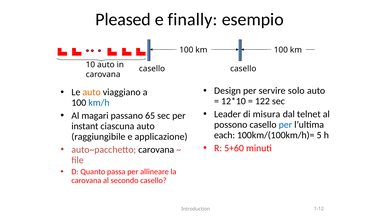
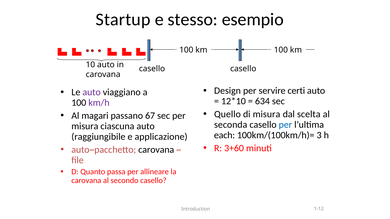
Pleased: Pleased -> Startup
finally: finally -> stesso
solo: solo -> certi
auto at (92, 92) colour: orange -> purple
122: 122 -> 634
km/h colour: blue -> purple
Leader: Leader -> Quello
telnet: telnet -> scelta
65: 65 -> 67
possono: possono -> seconda
instant at (85, 126): instant -> misura
5: 5 -> 3
5+60: 5+60 -> 3+60
